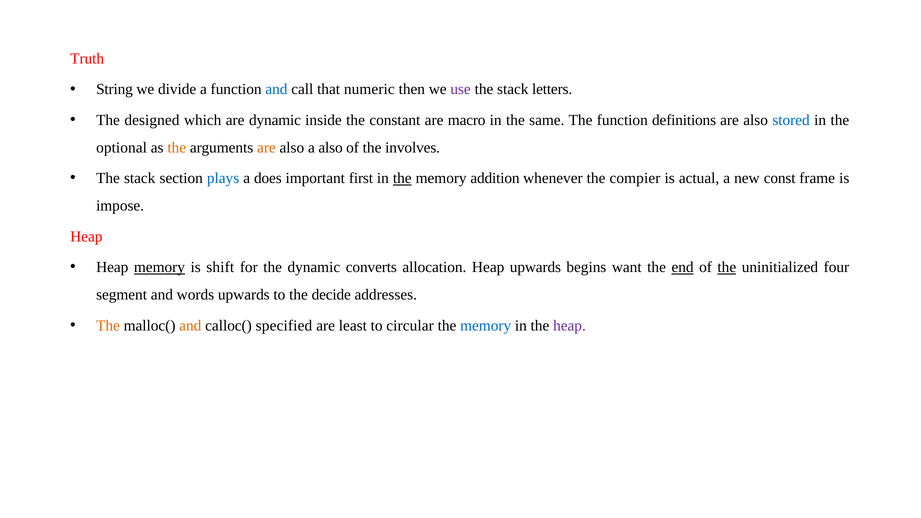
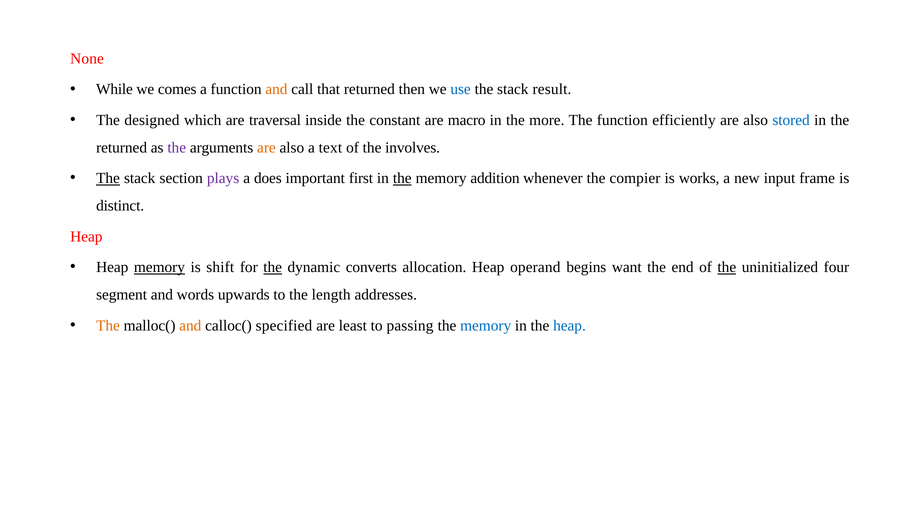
Truth: Truth -> None
String: String -> While
divide: divide -> comes
and at (276, 89) colour: blue -> orange
that numeric: numeric -> returned
use colour: purple -> blue
letters: letters -> result
are dynamic: dynamic -> traversal
same: same -> more
definitions: definitions -> efficiently
optional at (122, 148): optional -> returned
the at (177, 148) colour: orange -> purple
a also: also -> text
The at (108, 178) underline: none -> present
plays colour: blue -> purple
actual: actual -> works
const: const -> input
impose: impose -> distinct
the at (273, 267) underline: none -> present
Heap upwards: upwards -> operand
end underline: present -> none
decide: decide -> length
circular: circular -> passing
heap at (569, 326) colour: purple -> blue
